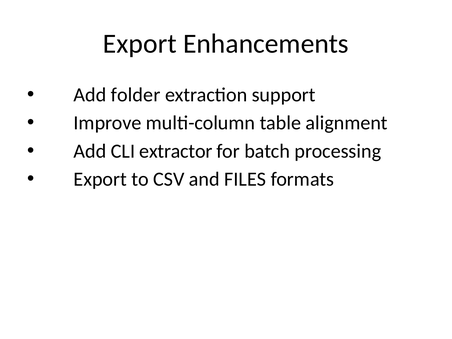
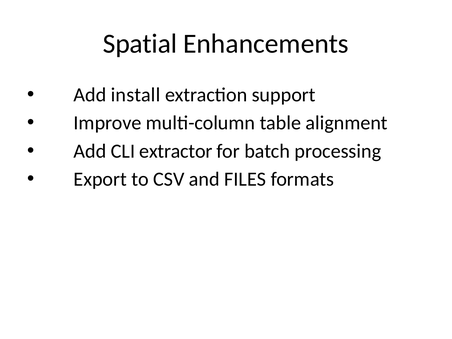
Export: Export -> Spatial
folder: folder -> install
